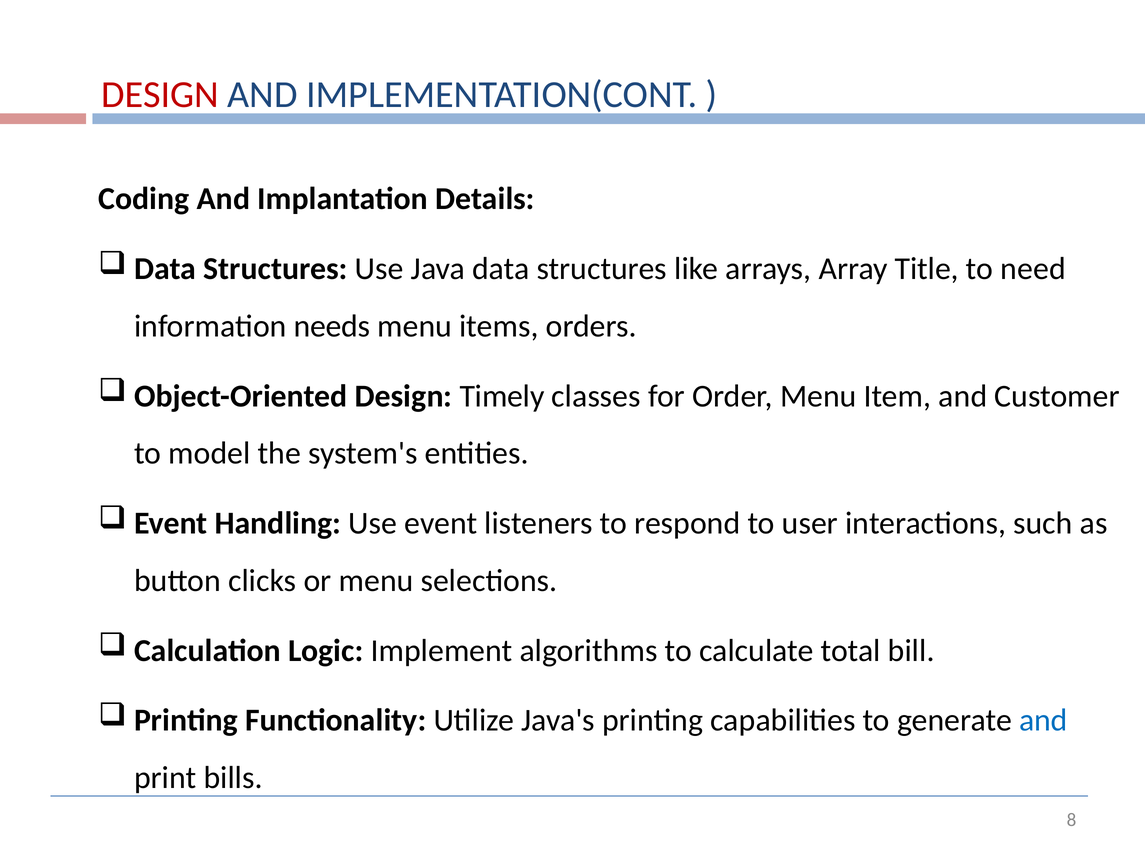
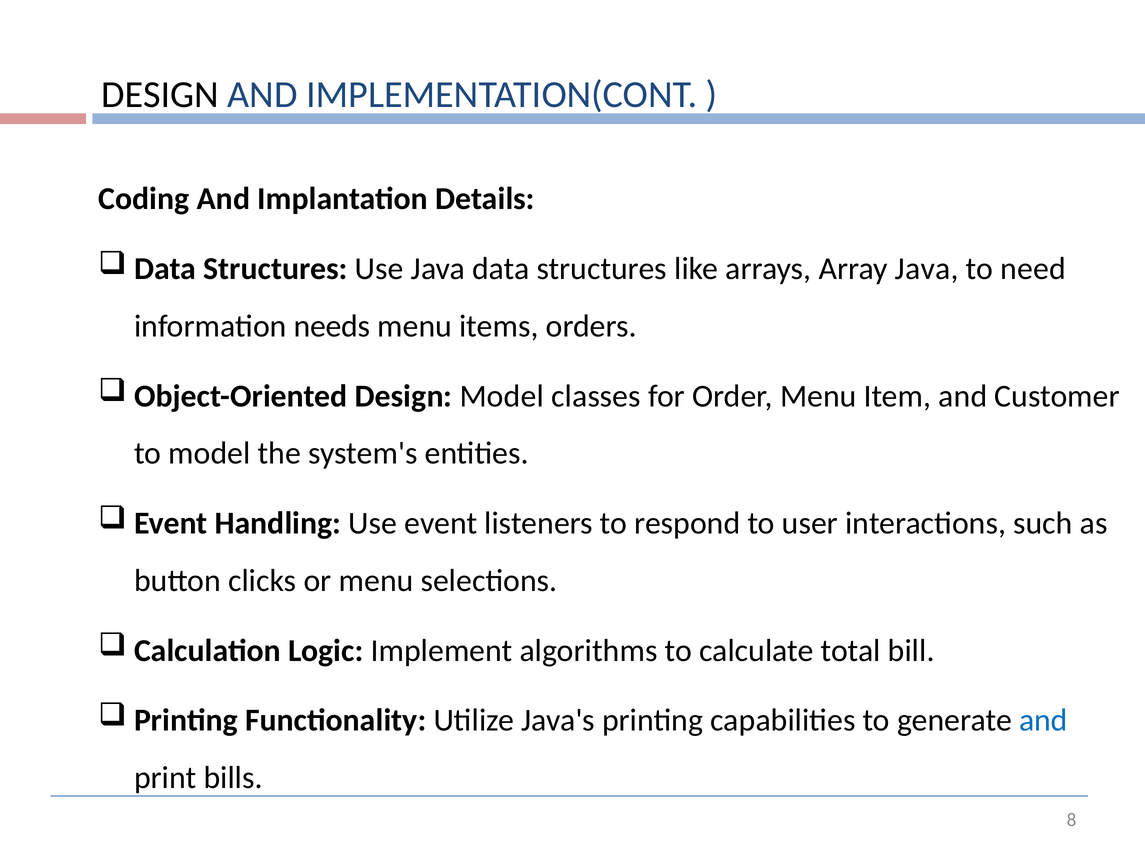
DESIGN at (160, 95) colour: red -> black
Array Title: Title -> Java
Design Timely: Timely -> Model
